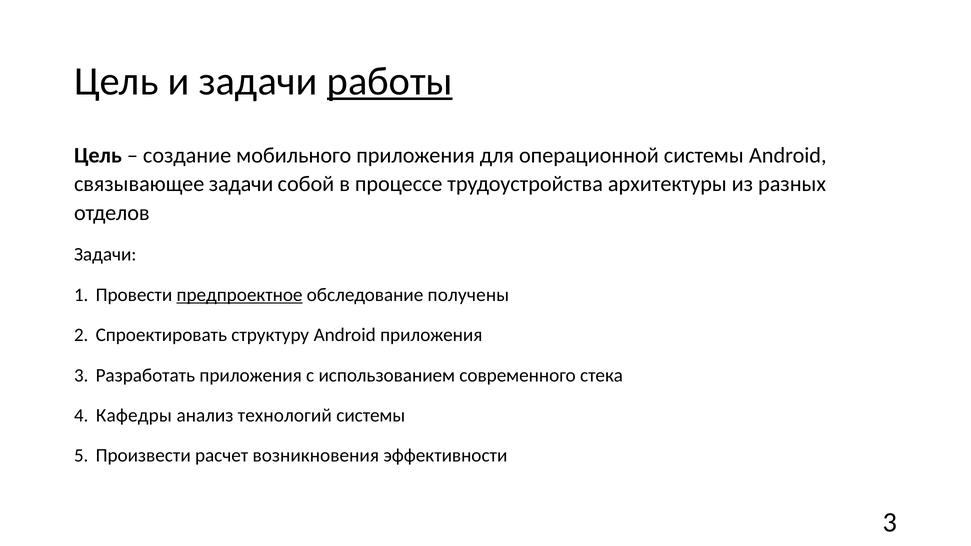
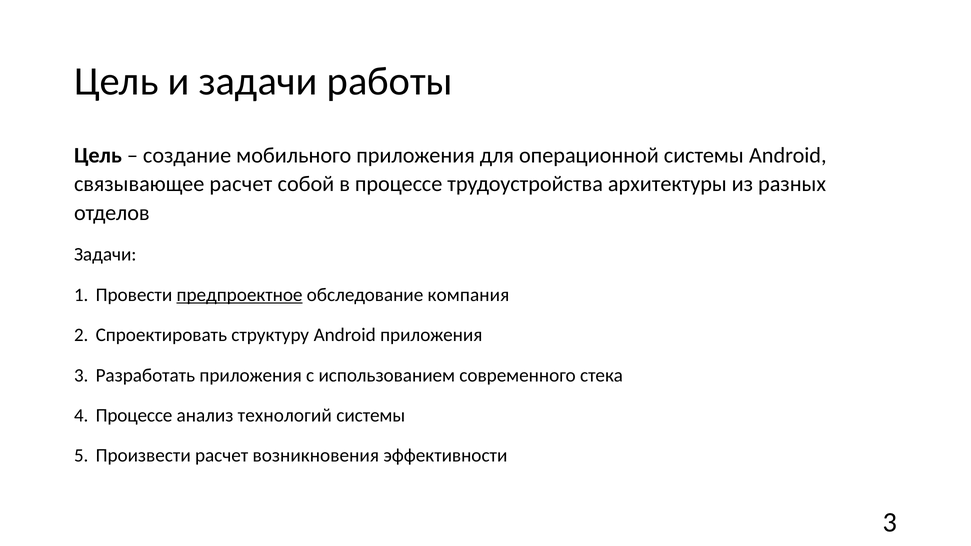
работы underline: present -> none
связывающее задачи: задачи -> расчет
получены: получены -> компания
Кафедры at (134, 416): Кафедры -> Процессе
